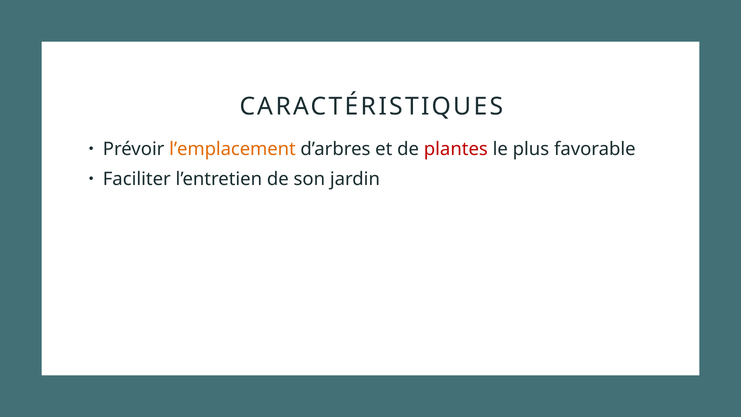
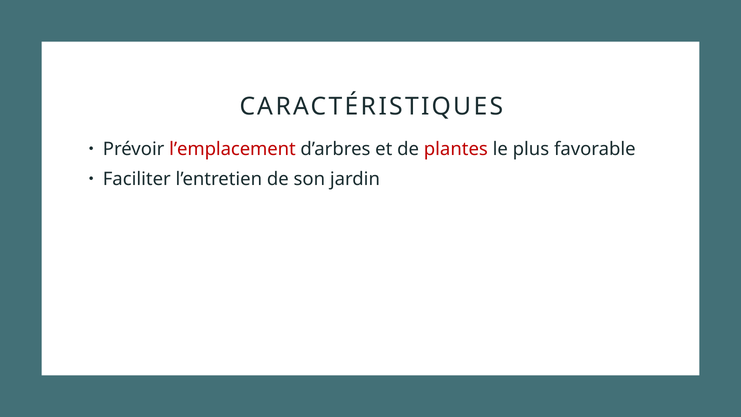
l’emplacement colour: orange -> red
